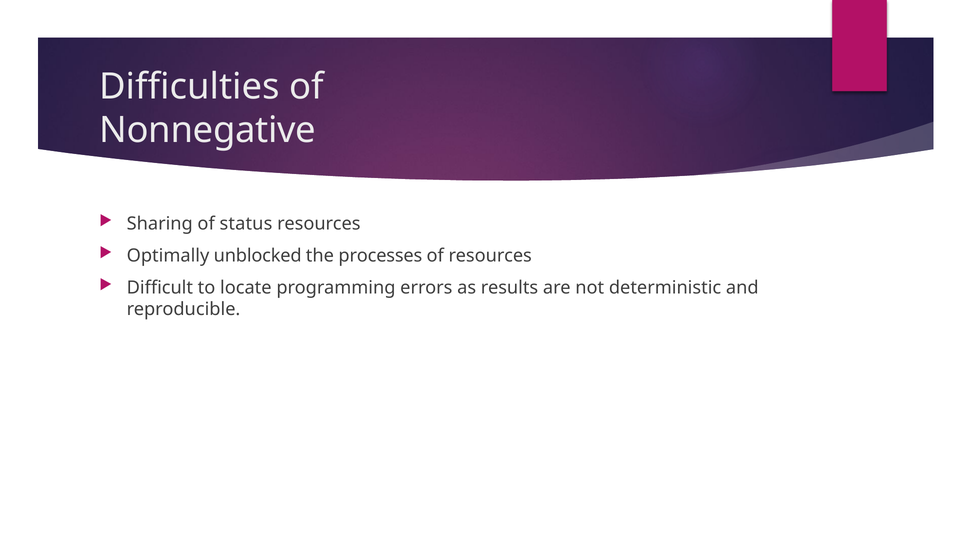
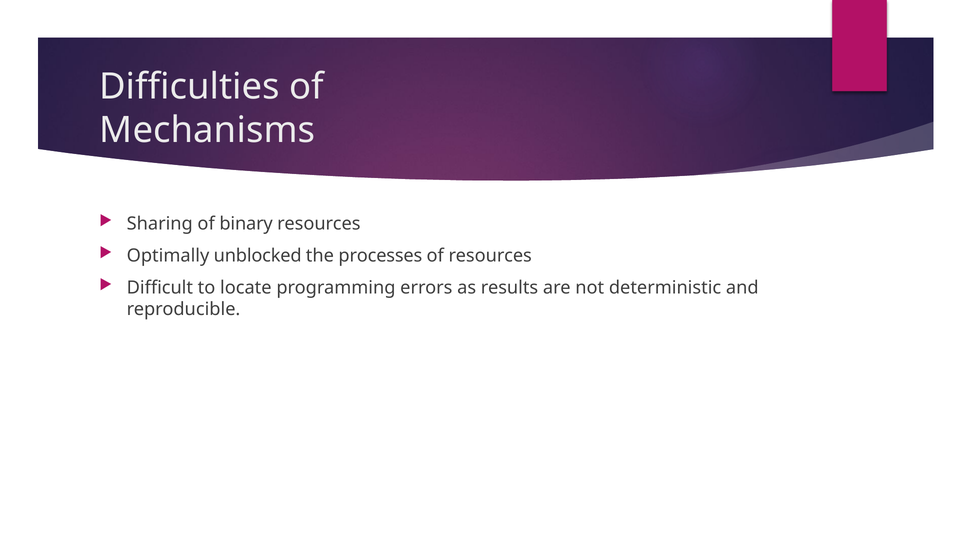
Nonnegative: Nonnegative -> Mechanisms
status: status -> binary
